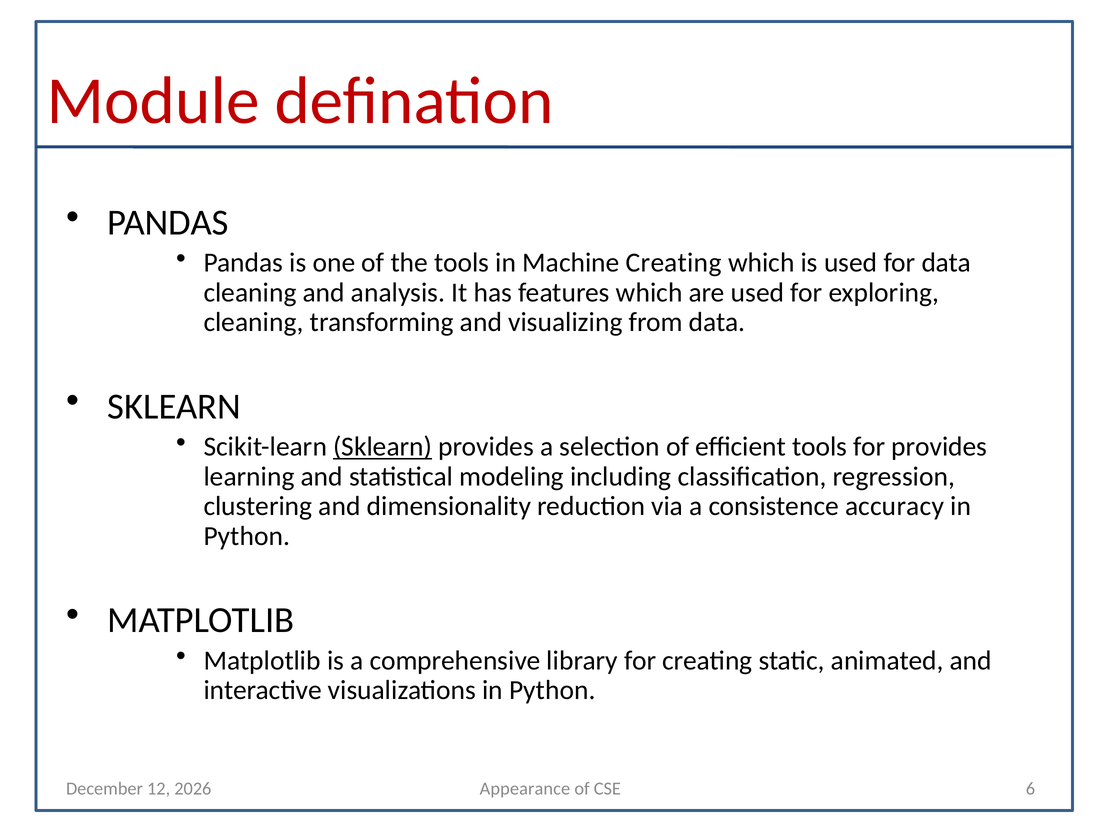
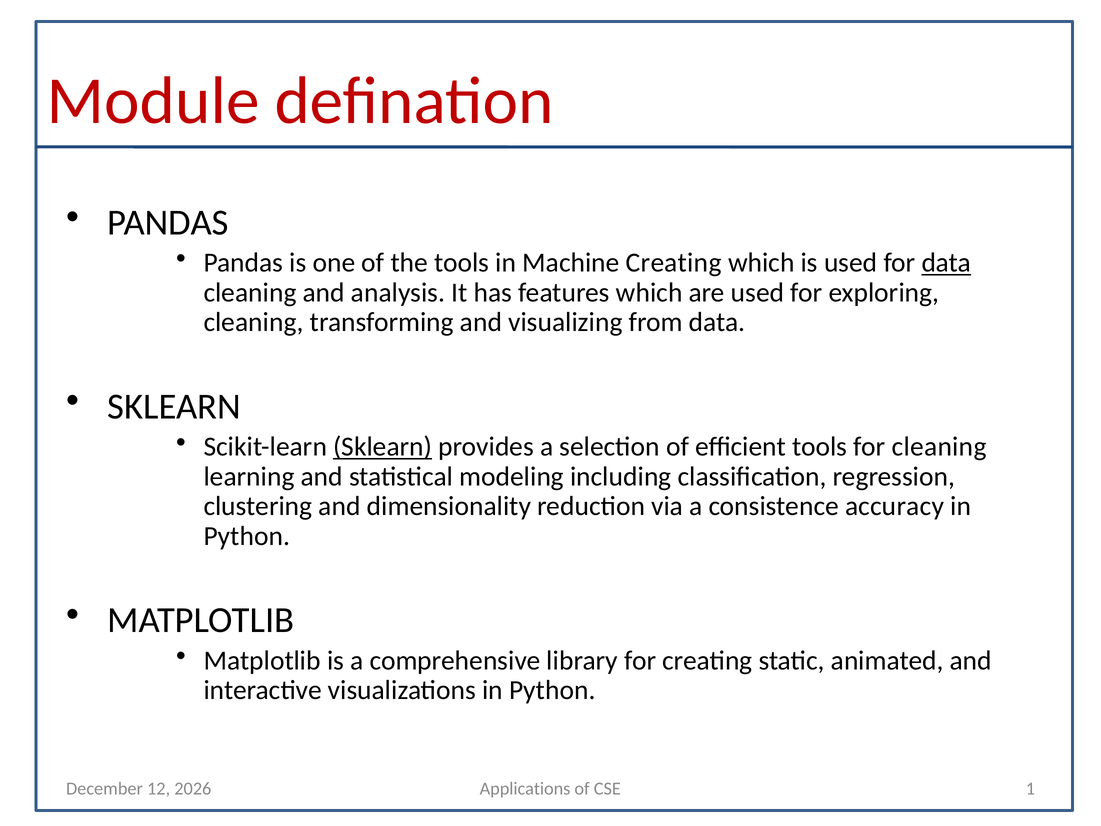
data at (946, 263) underline: none -> present
for provides: provides -> cleaning
Appearance: Appearance -> Applications
6: 6 -> 1
